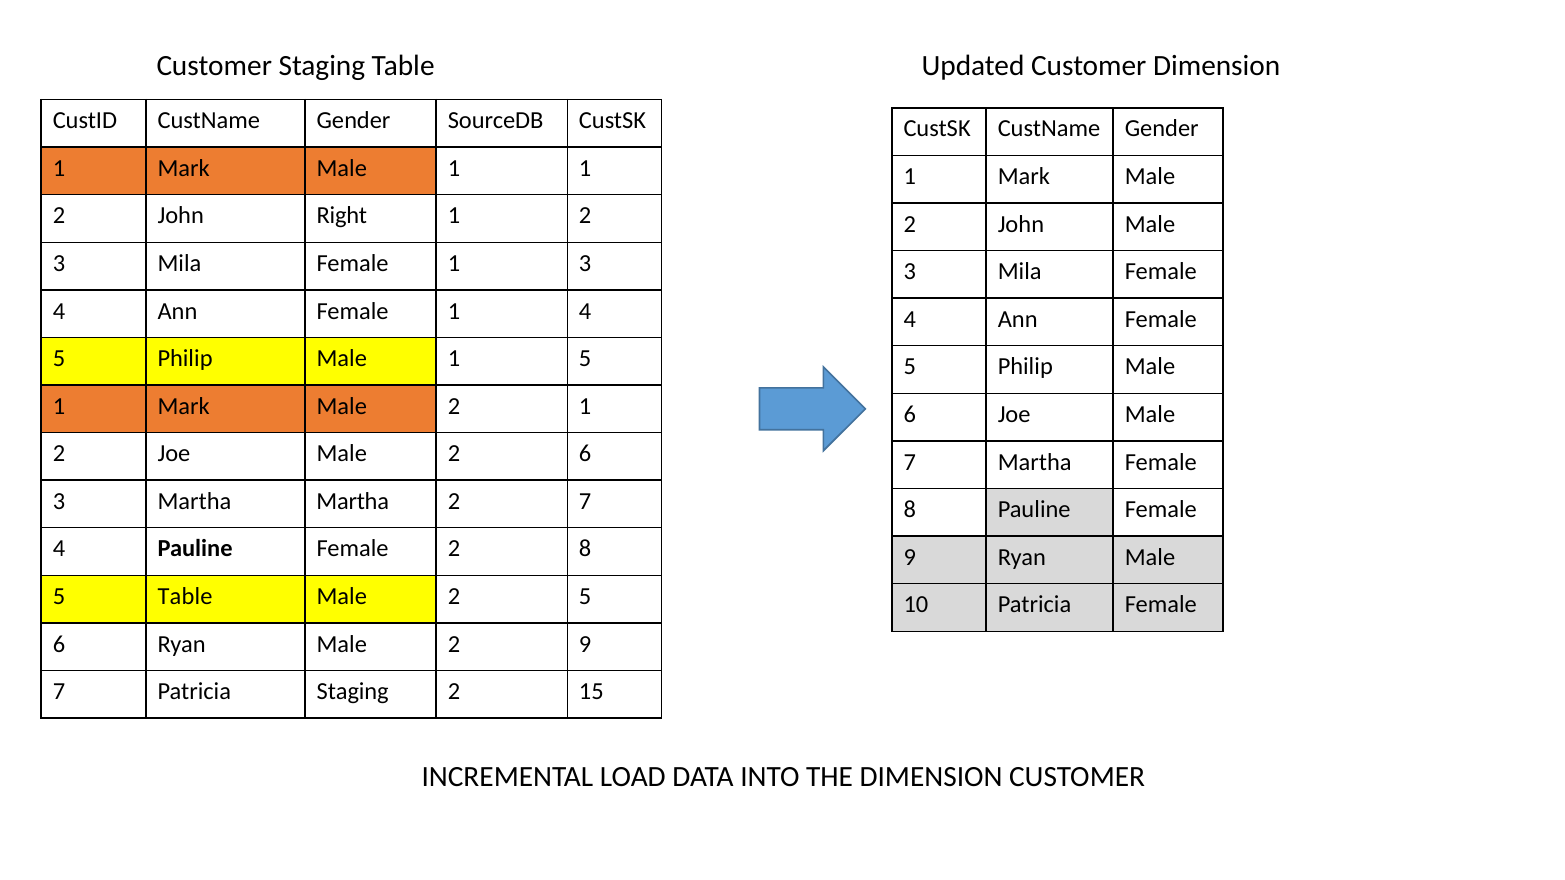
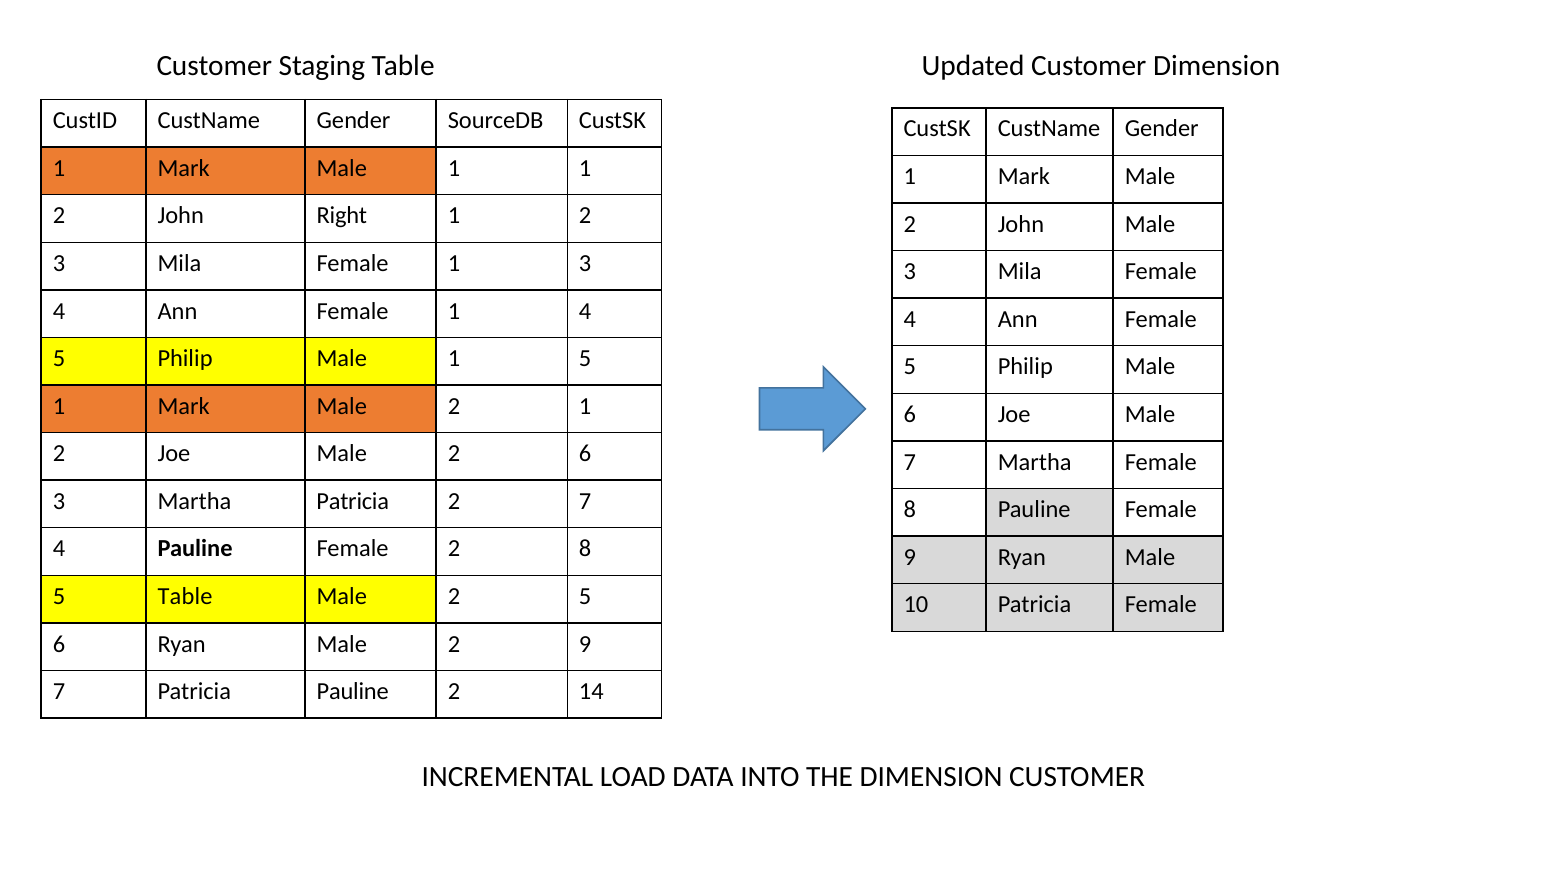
Martha Martha: Martha -> Patricia
Patricia Staging: Staging -> Pauline
15: 15 -> 14
